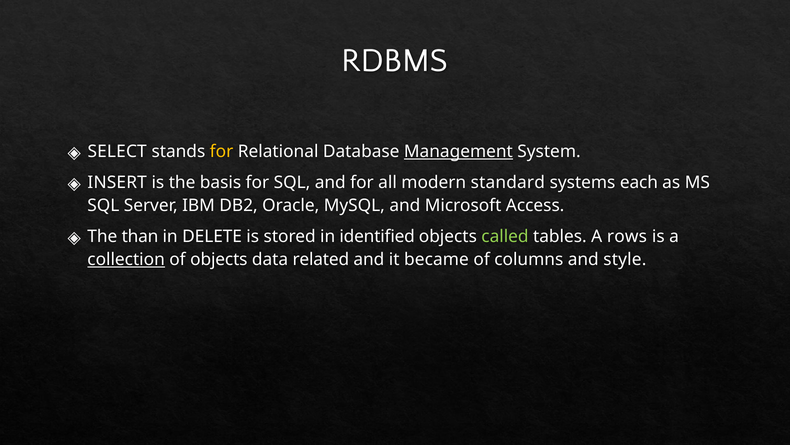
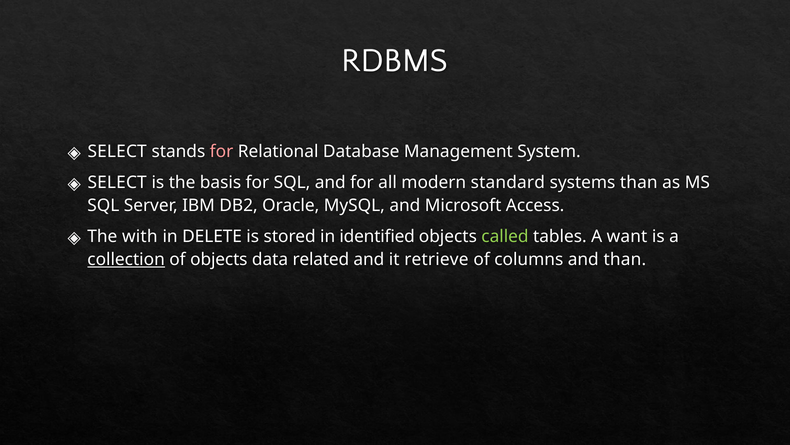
for at (222, 151) colour: yellow -> pink
Management underline: present -> none
INSERT at (117, 182): INSERT -> SELECT
systems each: each -> than
than: than -> with
rows: rows -> want
became: became -> retrieve
and style: style -> than
